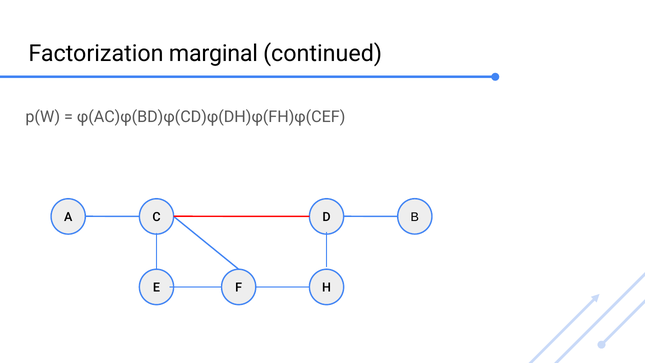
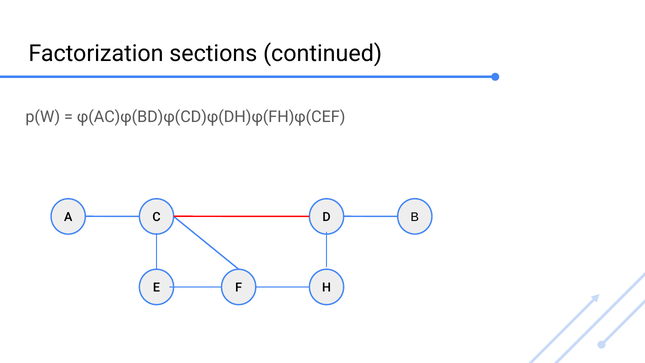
marginal: marginal -> sections
